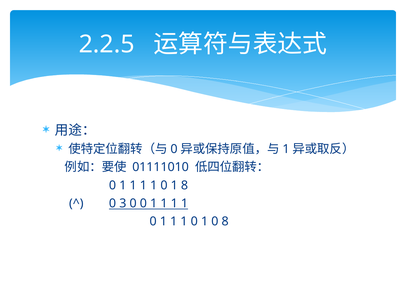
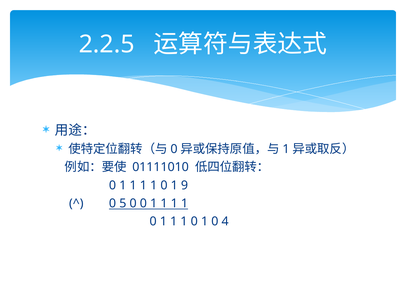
1 8: 8 -> 9
3: 3 -> 5
0 8: 8 -> 4
